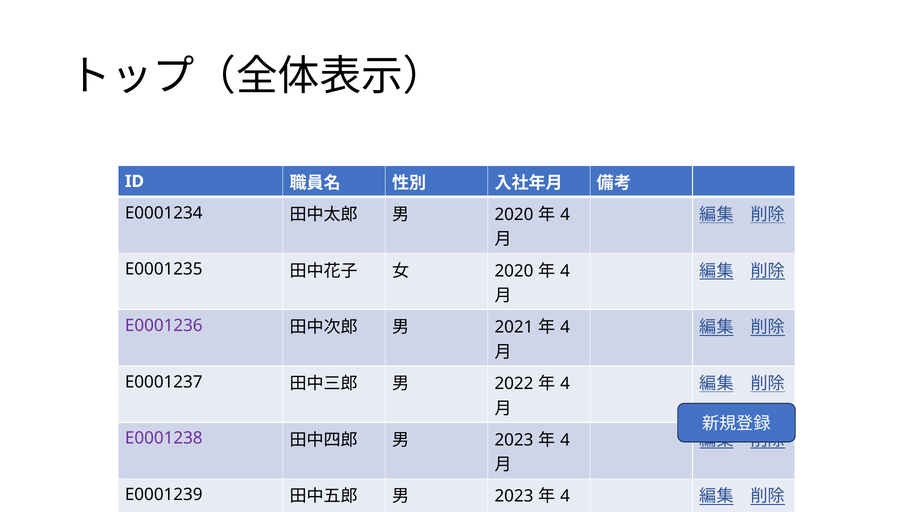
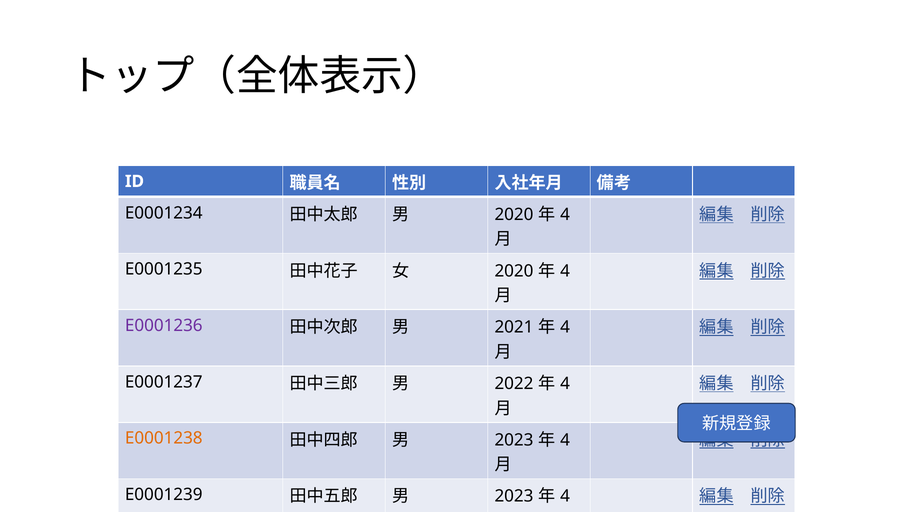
E0001238 colour: purple -> orange
